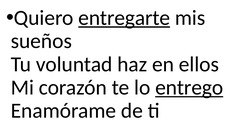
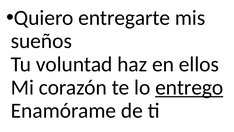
entregarte underline: present -> none
